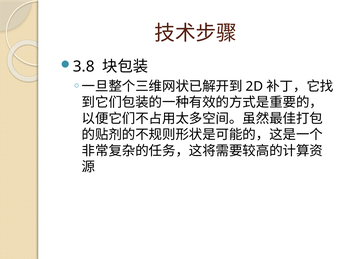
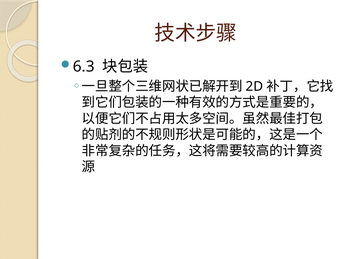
3.8: 3.8 -> 6.3
